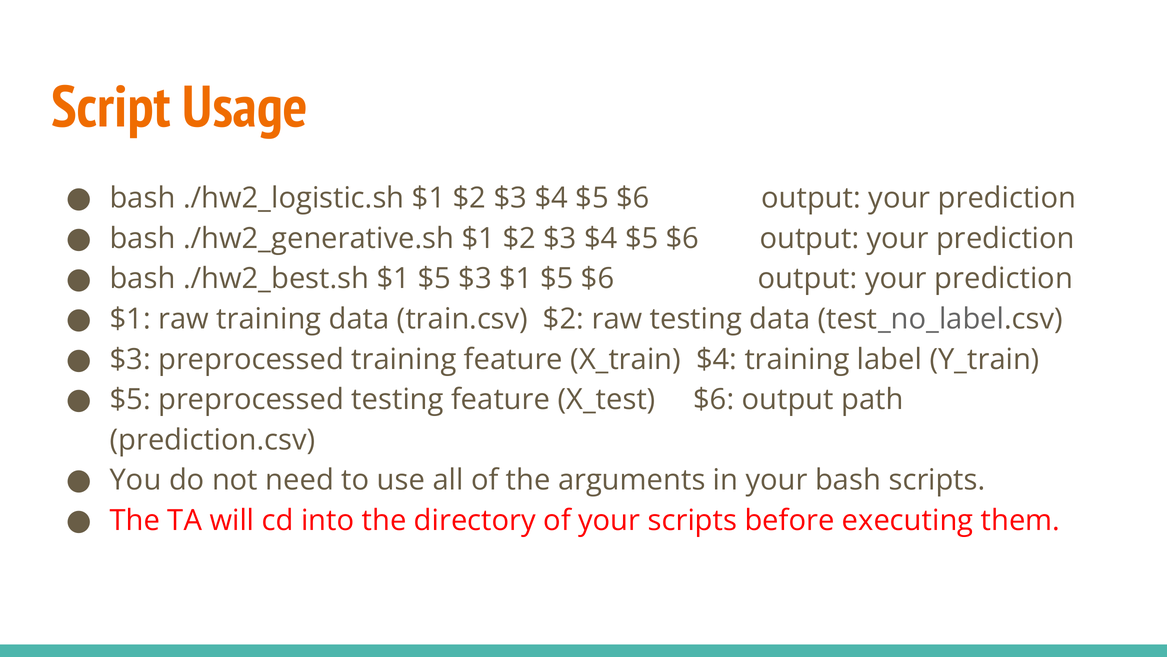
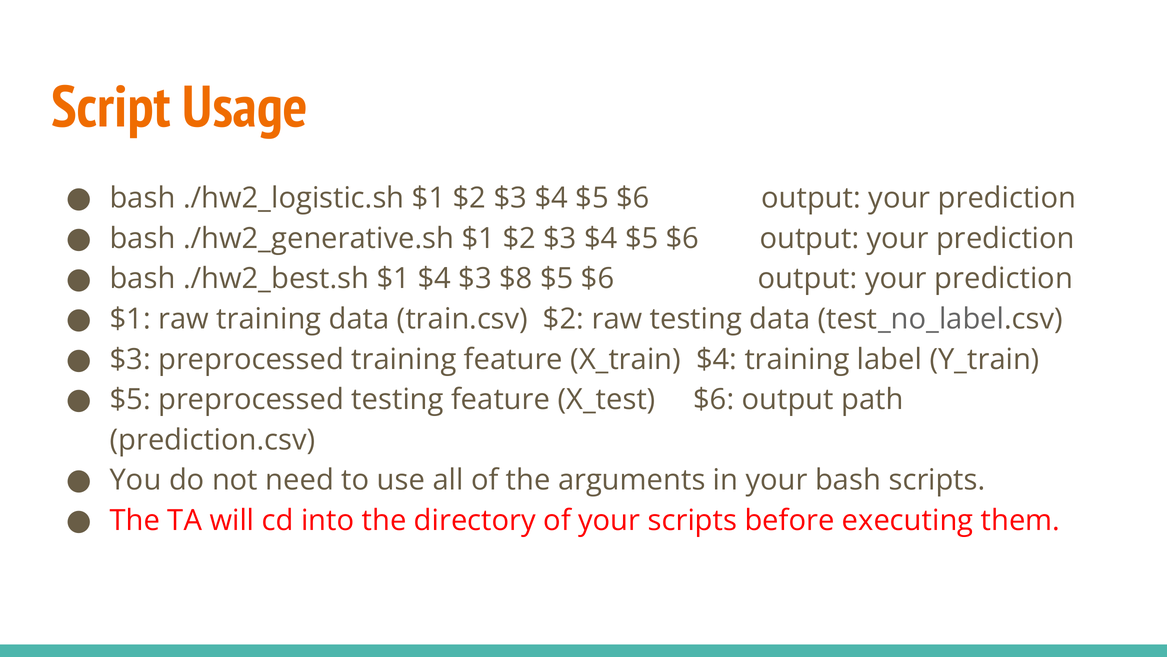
./hw2_best.sh $1 $5: $5 -> $4
$3 $1: $1 -> $8
